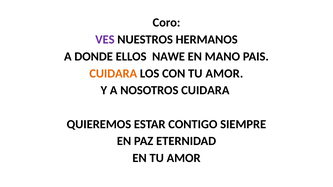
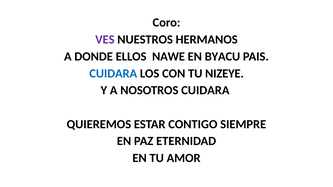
MANO: MANO -> BYACU
CUIDARA at (113, 74) colour: orange -> blue
CON TU AMOR: AMOR -> NIZEYE
